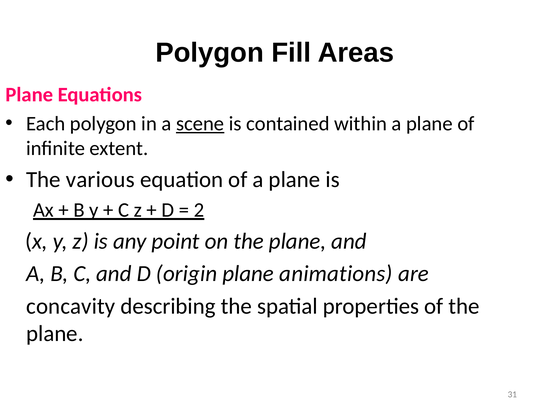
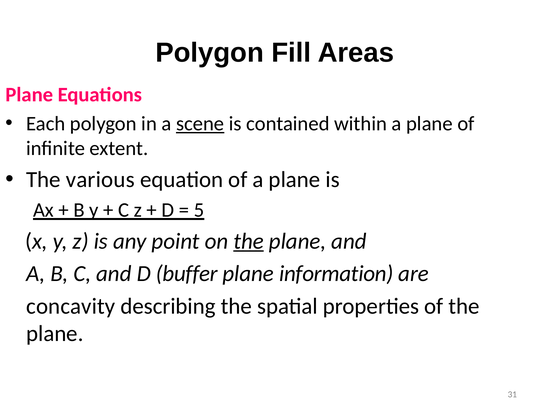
2: 2 -> 5
the at (249, 241) underline: none -> present
origin: origin -> buffer
animations: animations -> information
